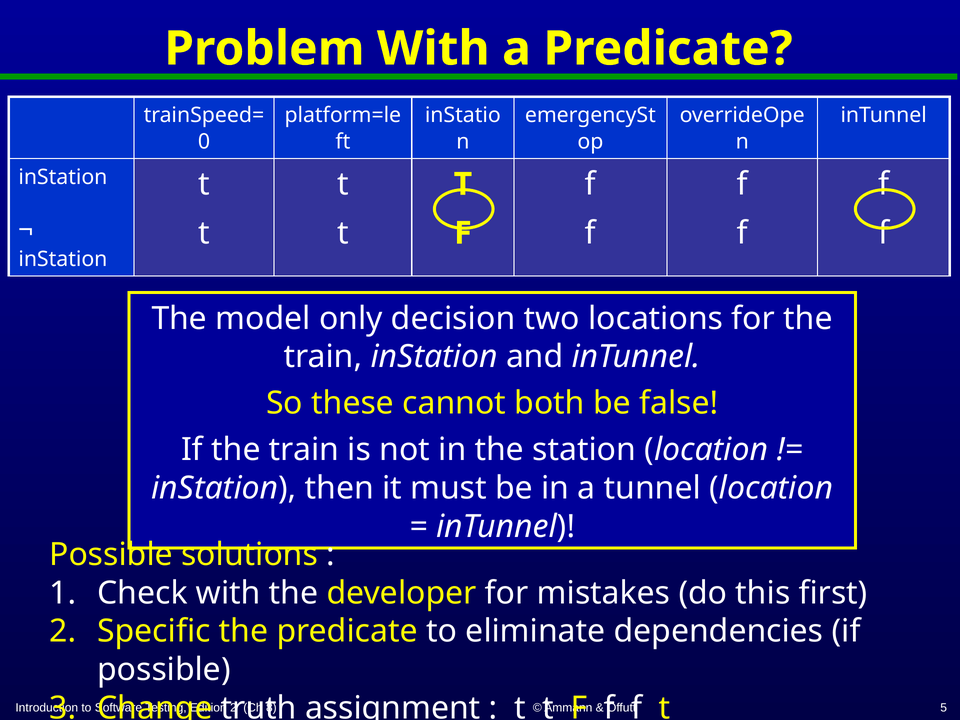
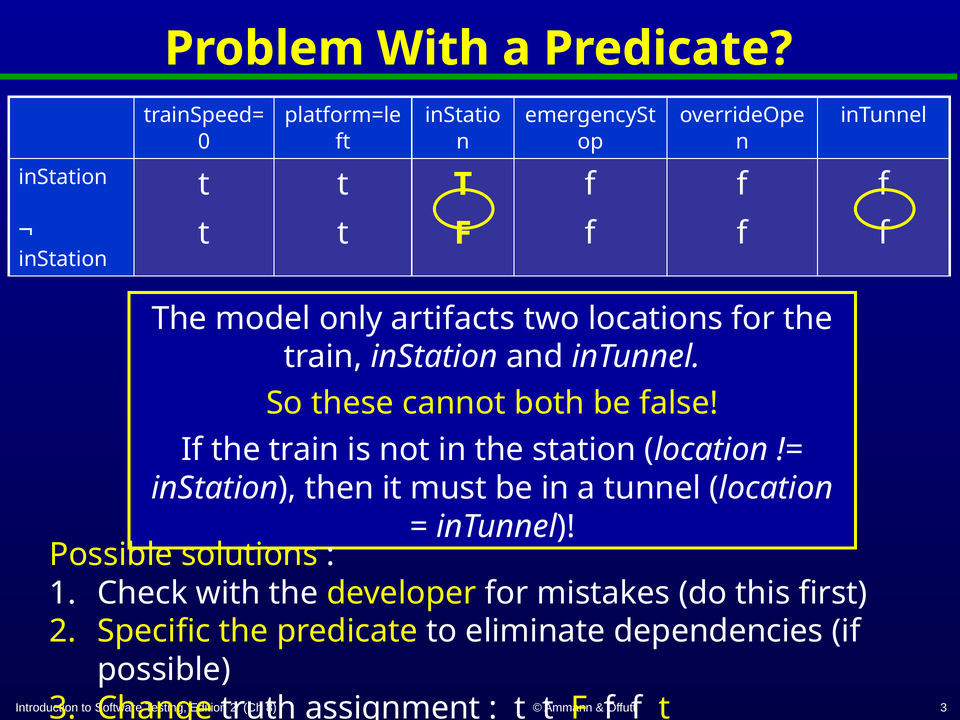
decision: decision -> artifacts
Offutt 5: 5 -> 3
